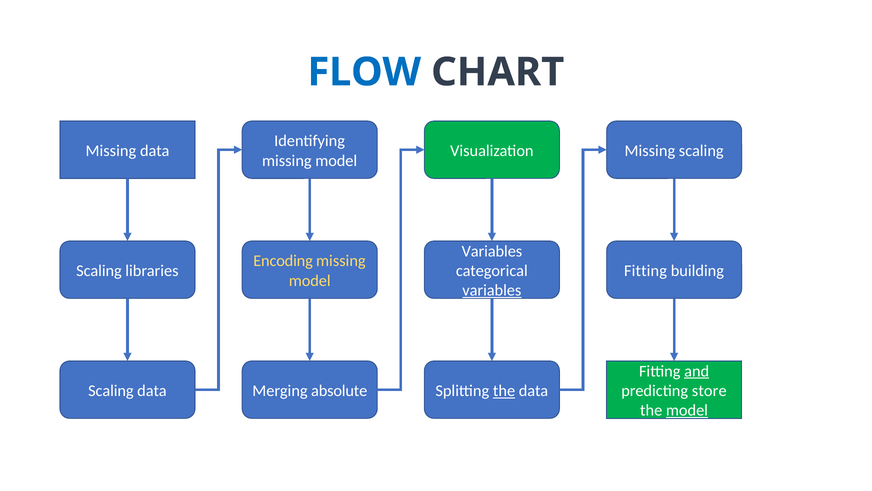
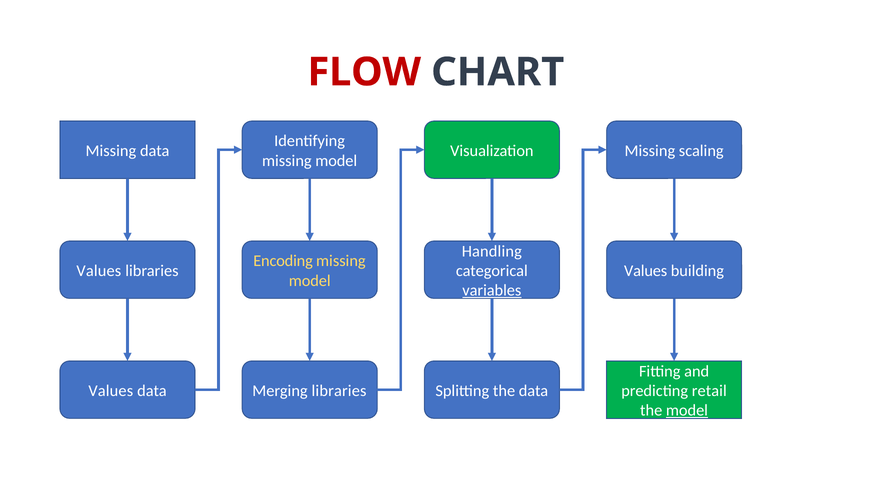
FLOW colour: blue -> red
Variables at (492, 251): Variables -> Handling
Scaling at (99, 271): Scaling -> Values
Fitting at (646, 271): Fitting -> Values
and underline: present -> none
Scaling at (111, 390): Scaling -> Values
Merging absolute: absolute -> libraries
the at (504, 390) underline: present -> none
store: store -> retail
